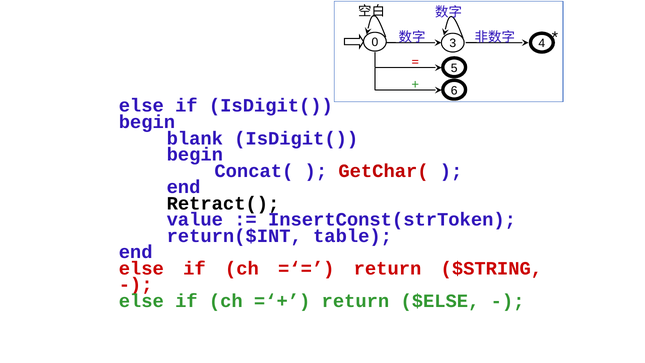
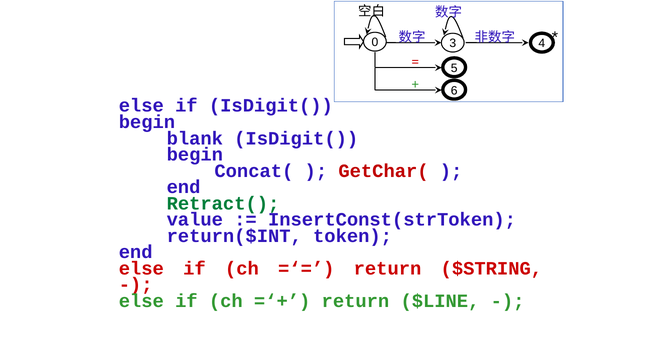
Retract( colour: black -> green
table: table -> token
$ELSE: $ELSE -> $LINE
